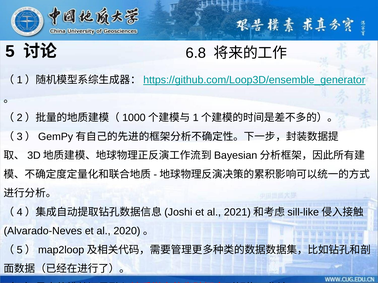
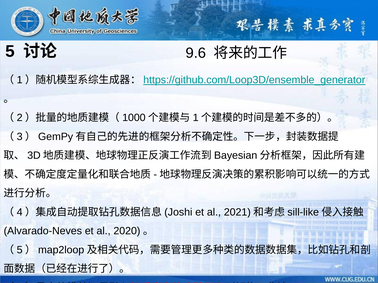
6.8: 6.8 -> 9.6
